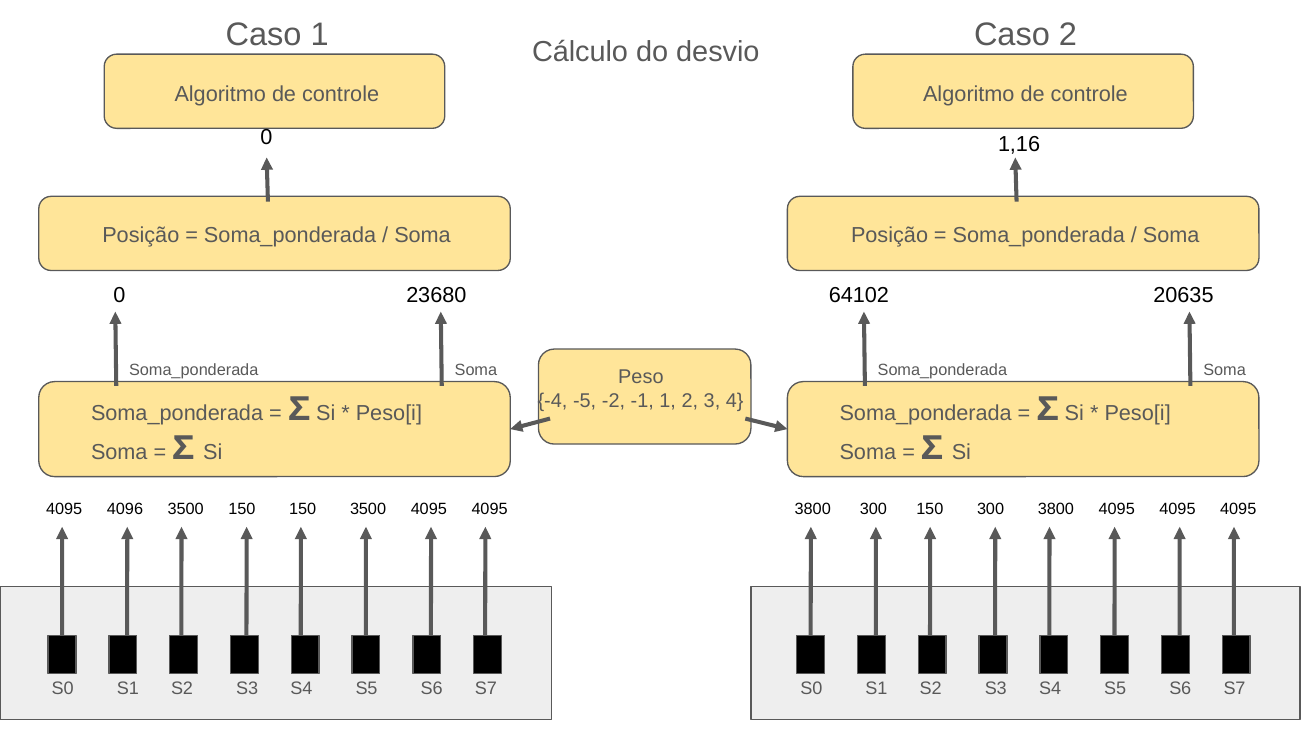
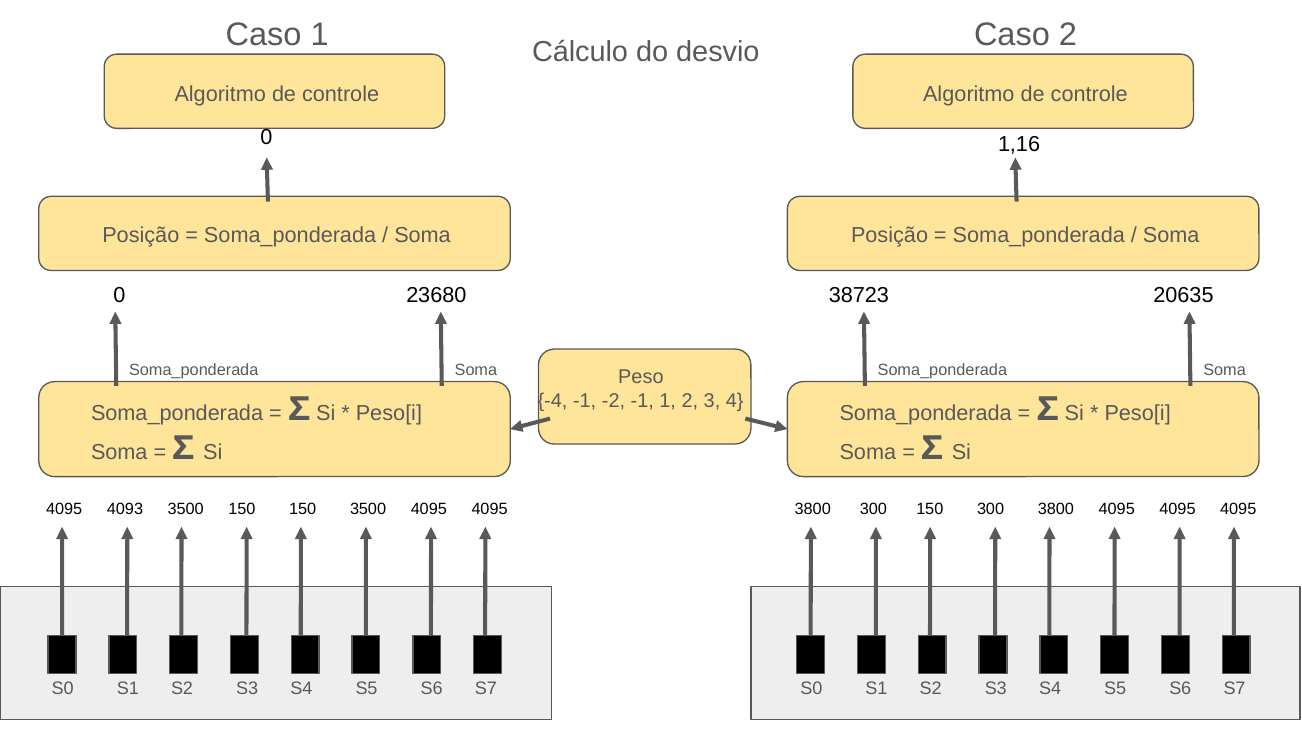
64102: 64102 -> 38723
-4 -5: -5 -> -1
4096: 4096 -> 4093
